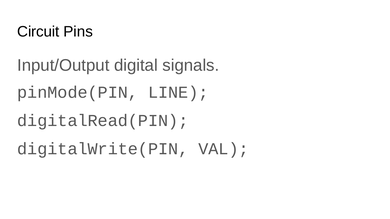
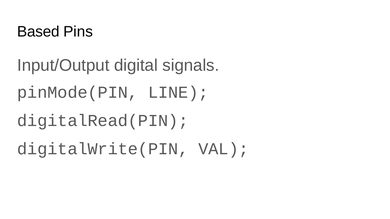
Circuit: Circuit -> Based
